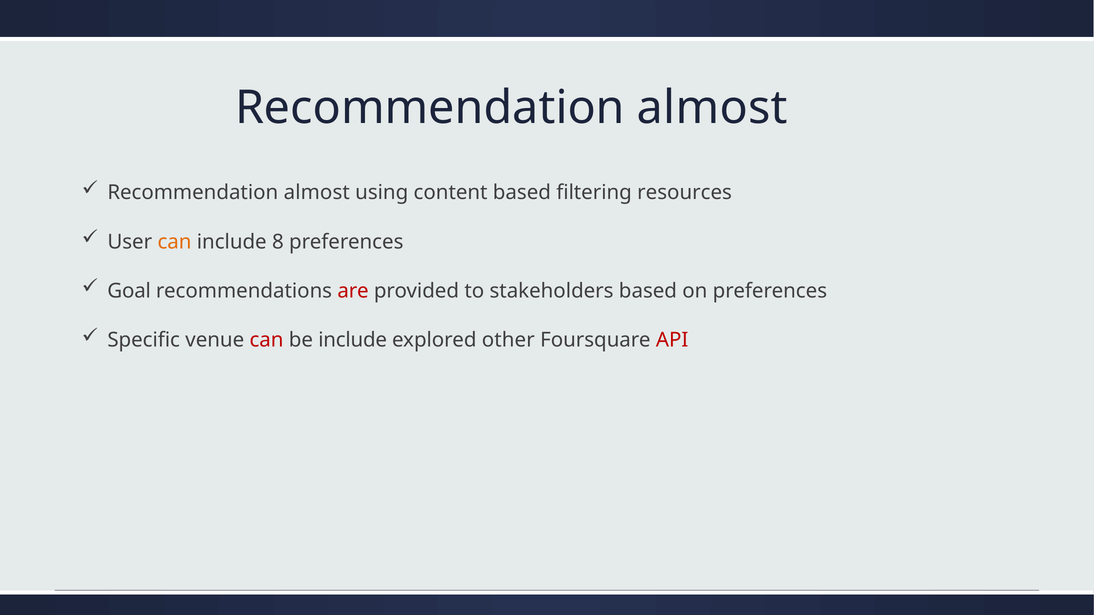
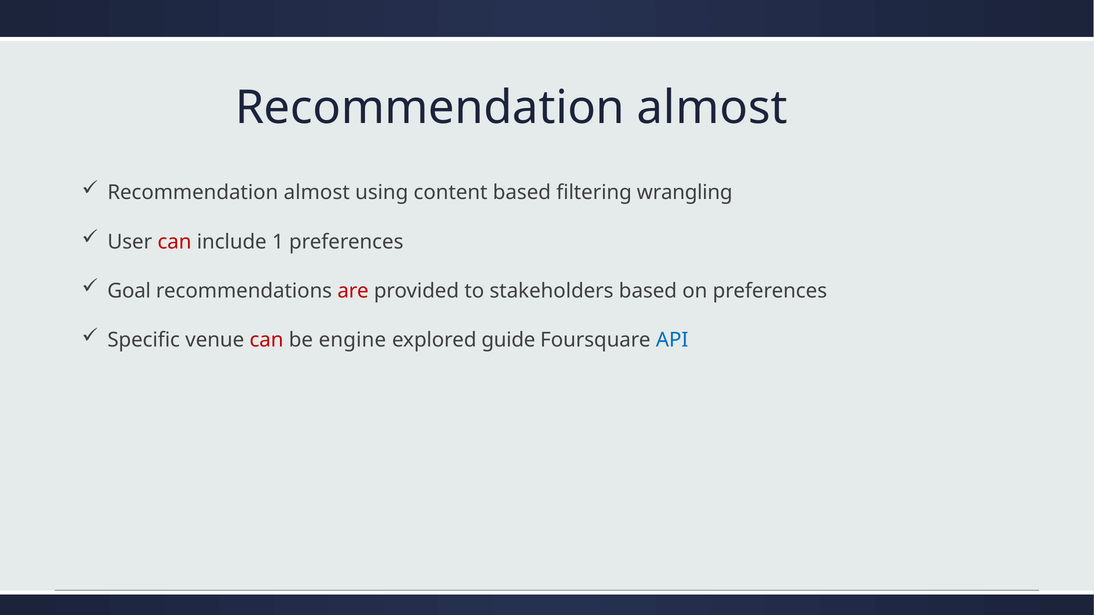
resources: resources -> wrangling
can at (175, 242) colour: orange -> red
8: 8 -> 1
be include: include -> engine
other: other -> guide
API colour: red -> blue
